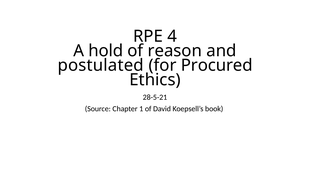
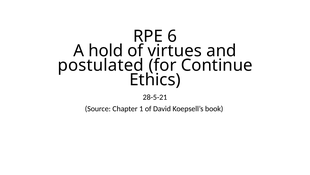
4: 4 -> 6
reason: reason -> virtues
Procured: Procured -> Continue
